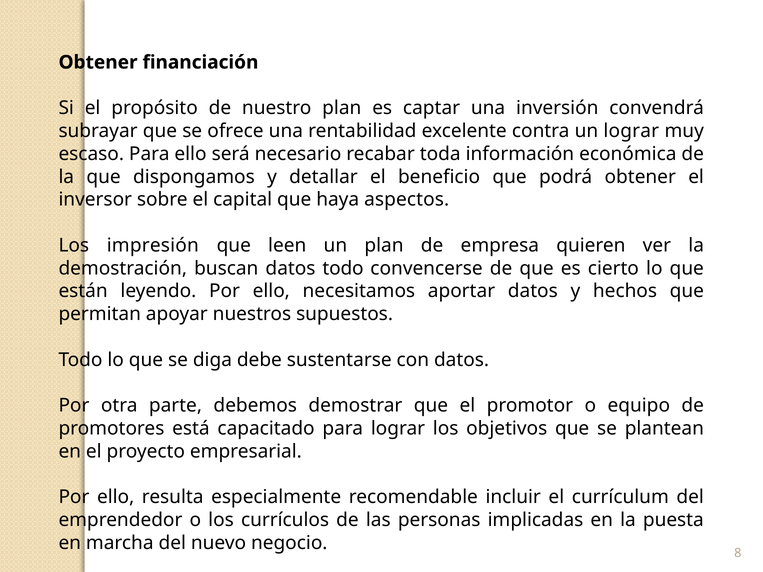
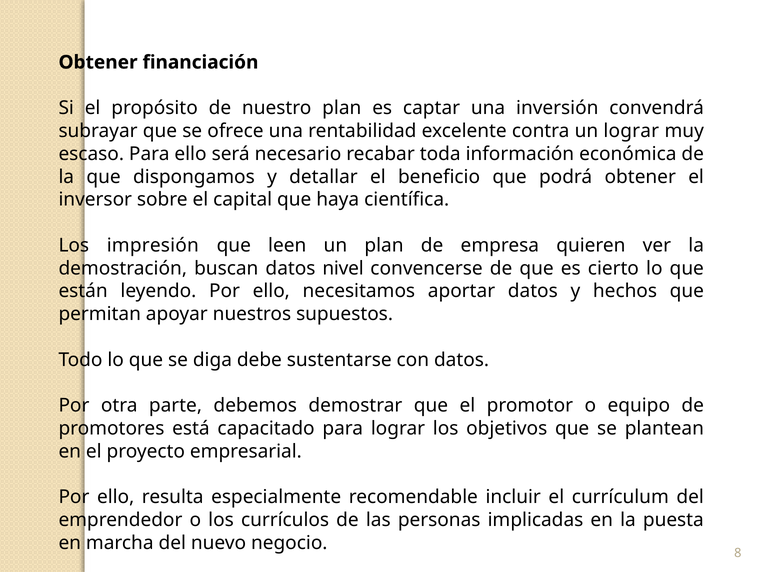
aspectos: aspectos -> científica
datos todo: todo -> nivel
